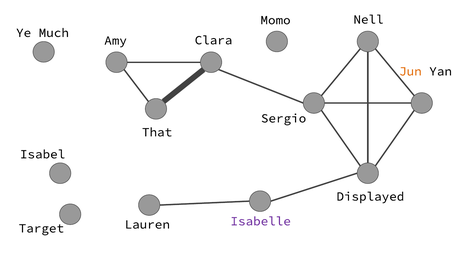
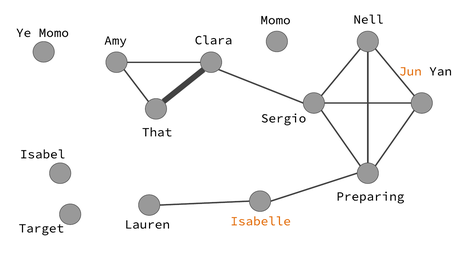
Ye Much: Much -> Momo
Displayed: Displayed -> Preparing
Isabelle colour: purple -> orange
